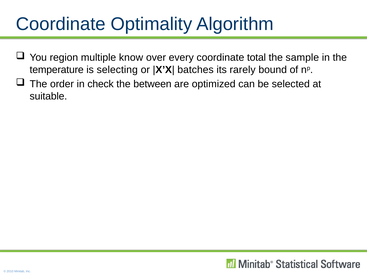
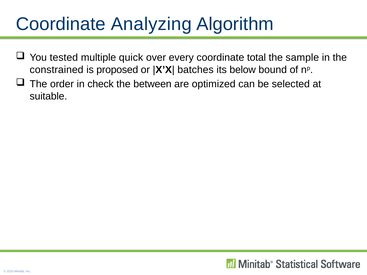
Optimality: Optimality -> Analyzing
region: region -> tested
know: know -> quick
temperature: temperature -> constrained
selecting: selecting -> proposed
rarely: rarely -> below
